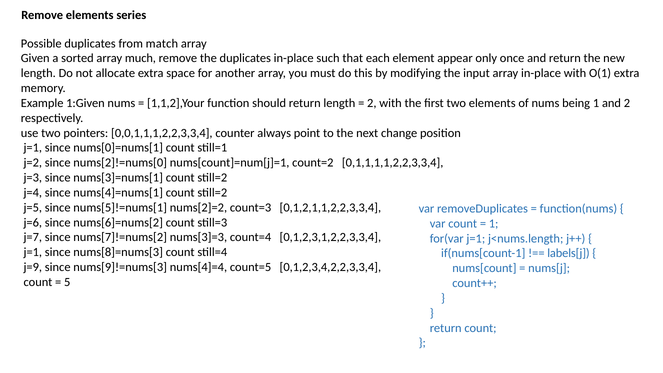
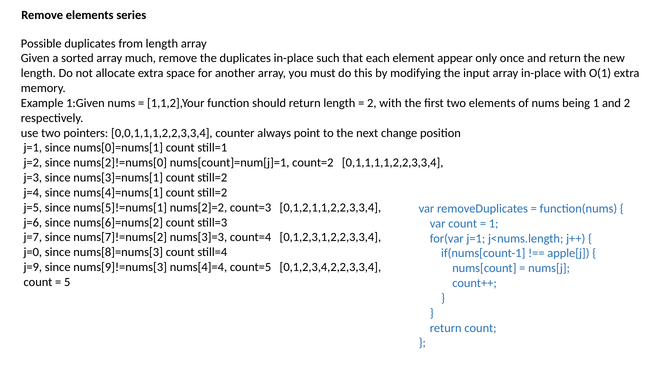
from match: match -> length
j=1 at (33, 252): j=1 -> j=0
labels[j: labels[j -> apple[j
